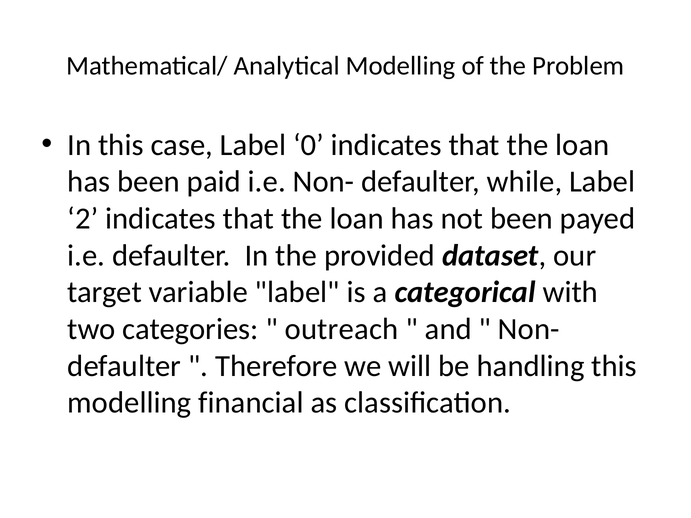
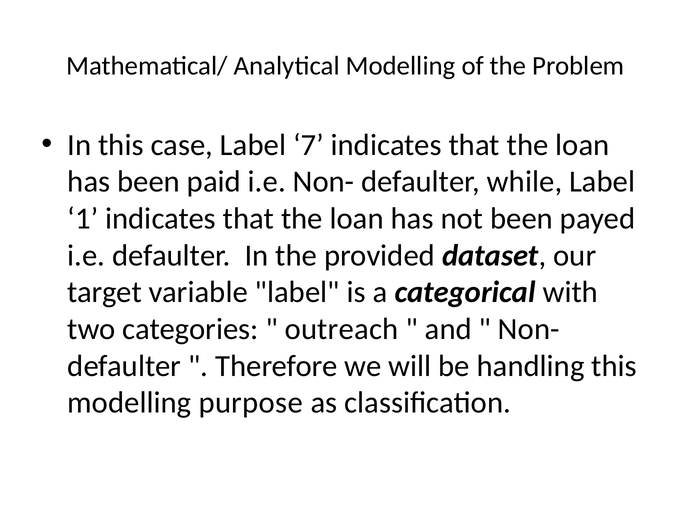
0: 0 -> 7
2: 2 -> 1
financial: financial -> purpose
